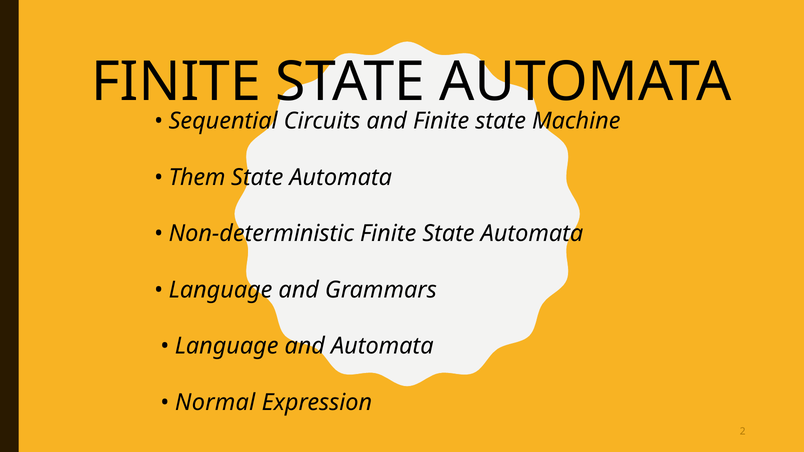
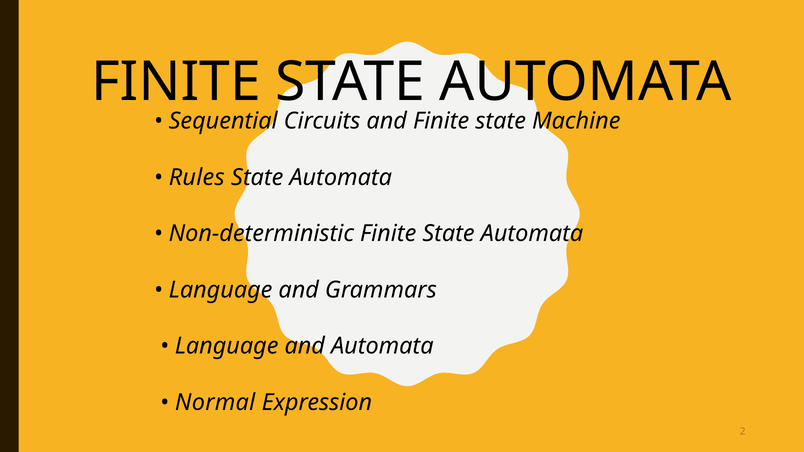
Them: Them -> Rules
